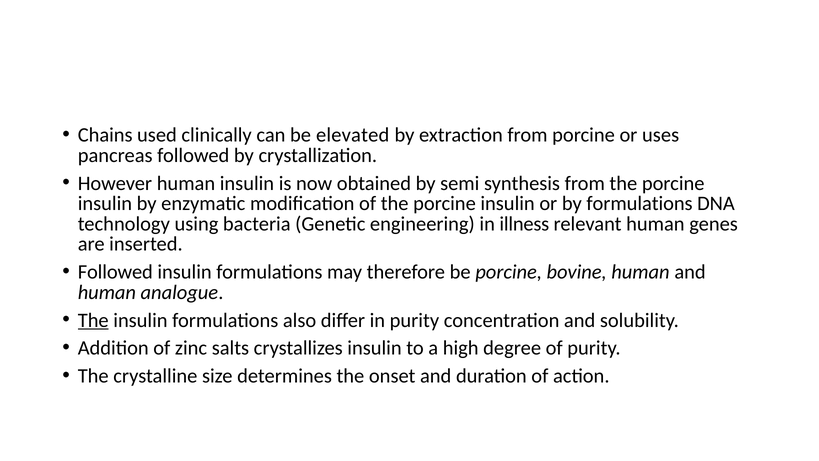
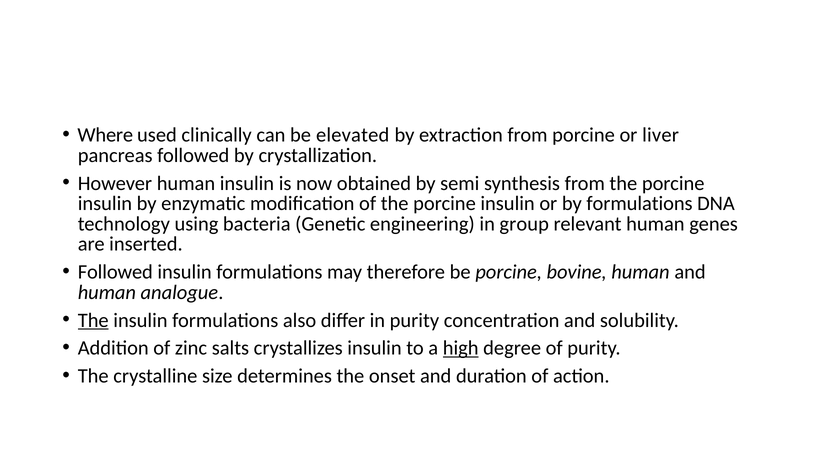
Chains: Chains -> Where
uses: uses -> liver
illness: illness -> group
high underline: none -> present
